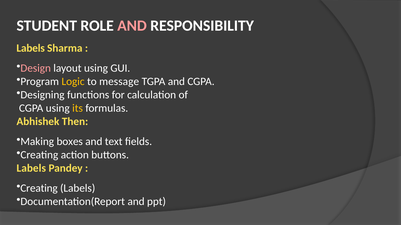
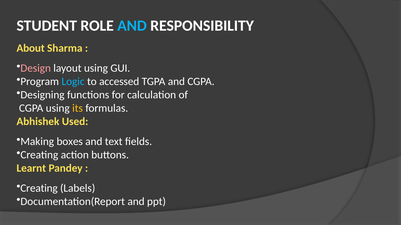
AND at (132, 26) colour: pink -> light blue
Labels at (31, 48): Labels -> About
Logic colour: yellow -> light blue
message: message -> accessed
Then: Then -> Used
Labels at (31, 169): Labels -> Learnt
